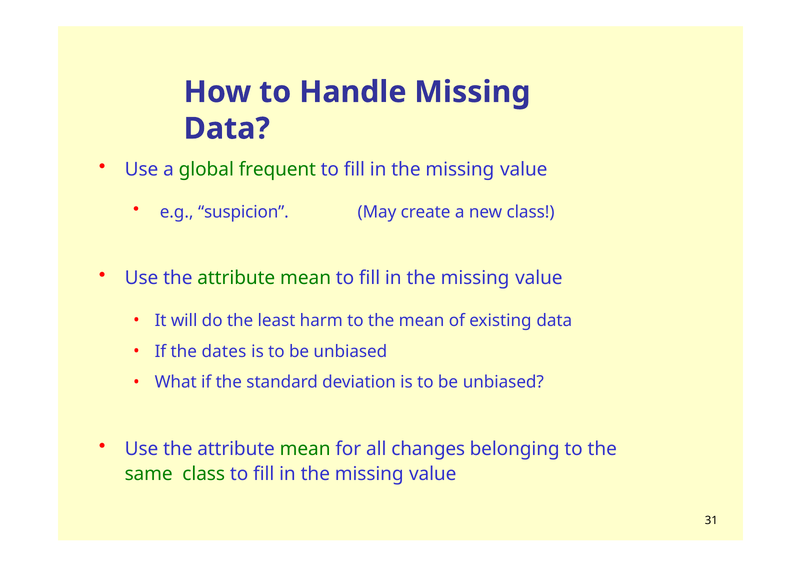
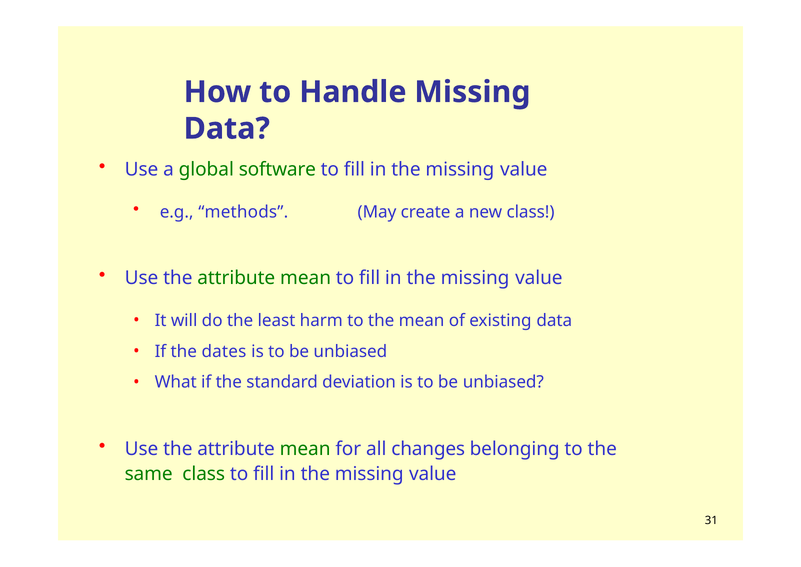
frequent: frequent -> software
suspicion: suspicion -> methods
